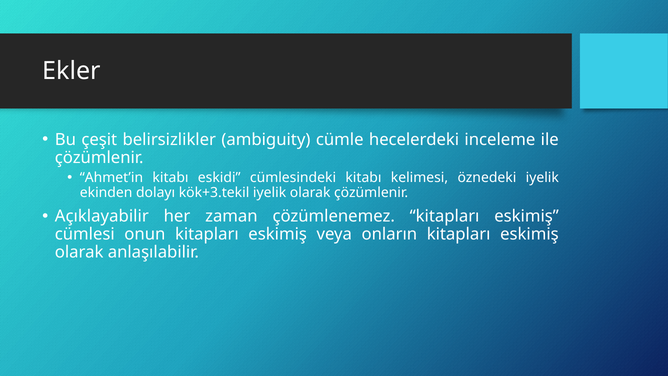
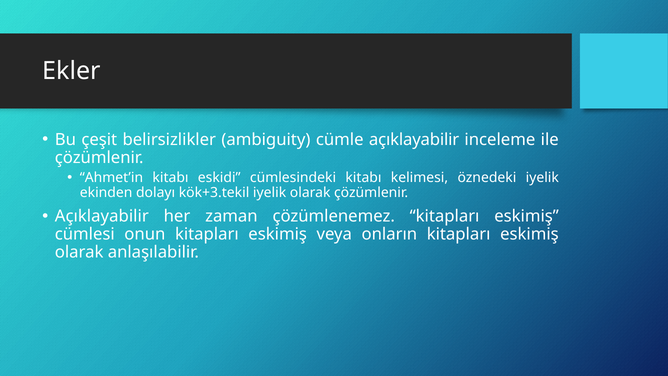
cümle hecelerdeki: hecelerdeki -> açıklayabilir
